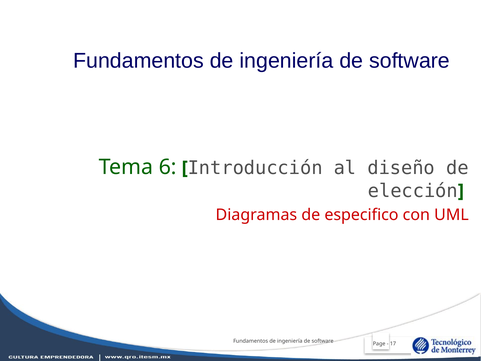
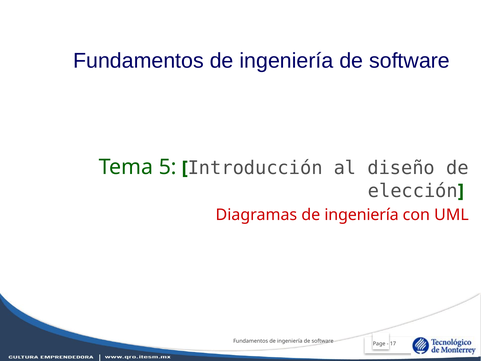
6: 6 -> 5
Diagramas de especifico: especifico -> ingeniería
